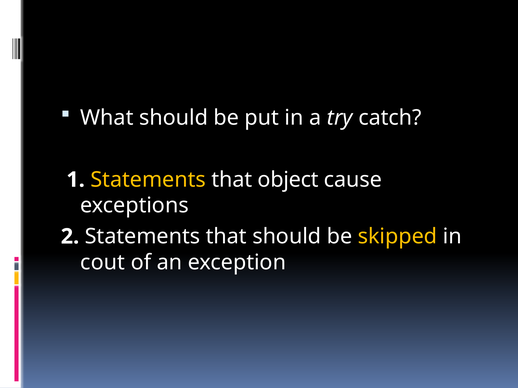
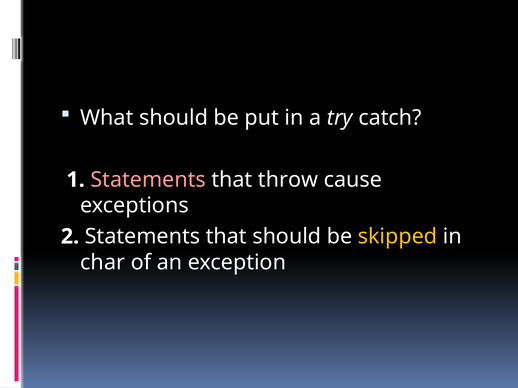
Statements at (148, 180) colour: yellow -> pink
object: object -> throw
cout: cout -> char
